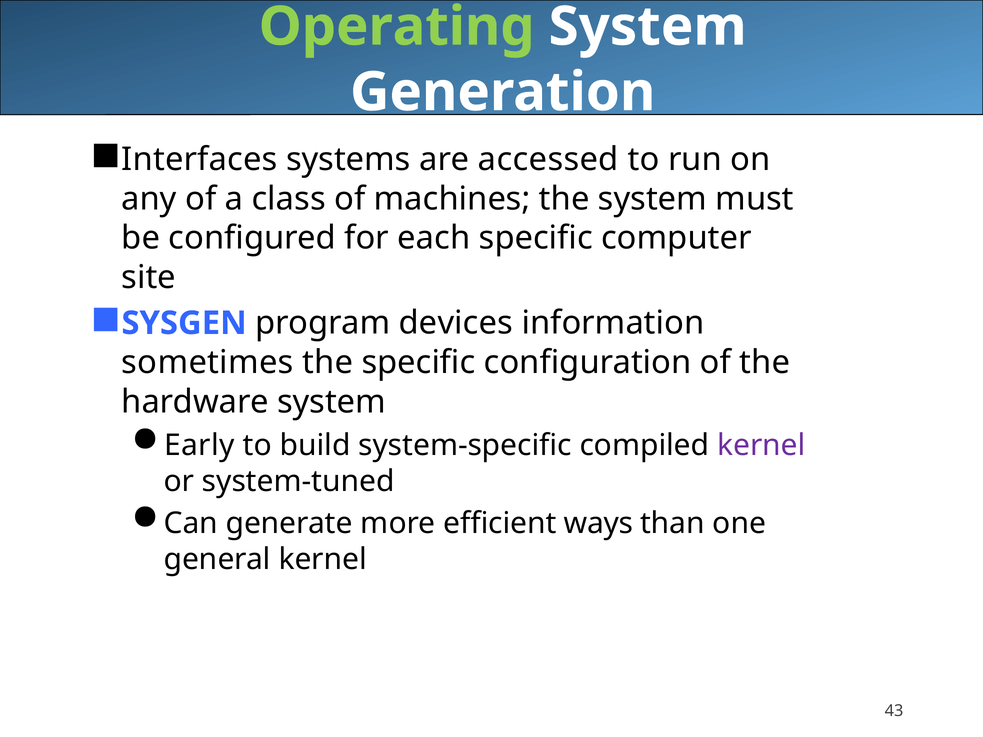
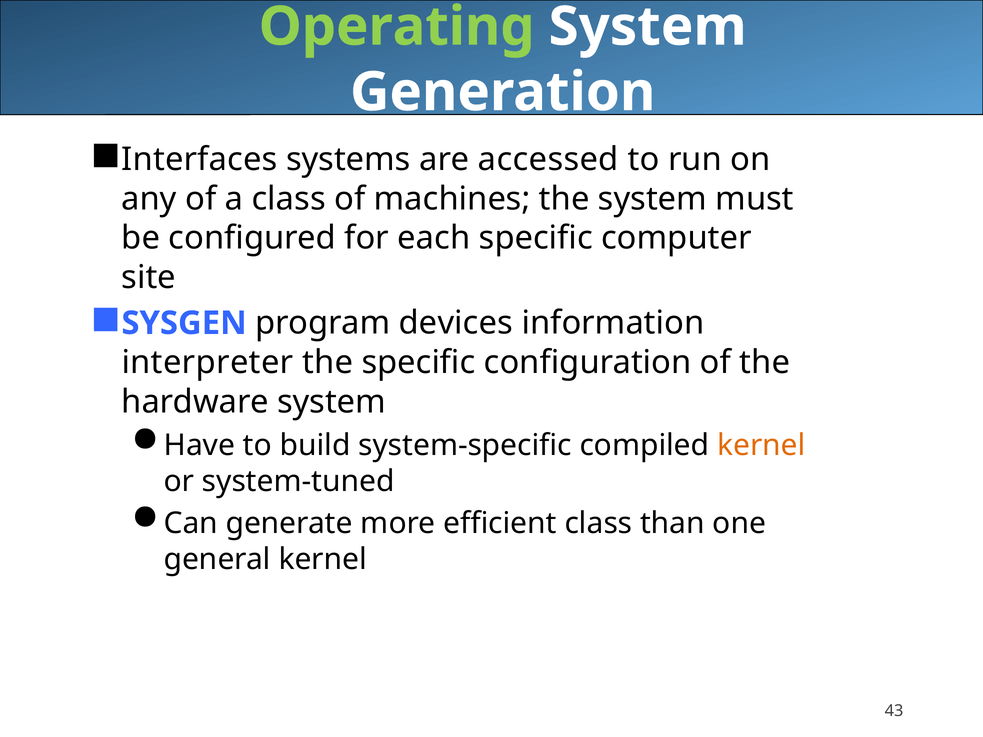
sometimes: sometimes -> interpreter
Early: Early -> Have
kernel at (761, 445) colour: purple -> orange
efficient ways: ways -> class
